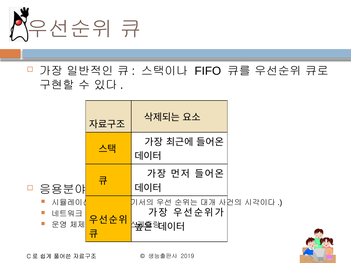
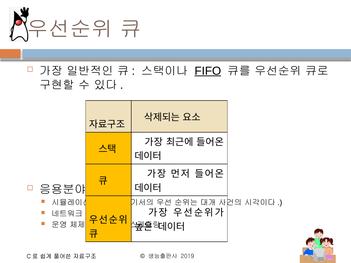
FIFO underline: none -> present
